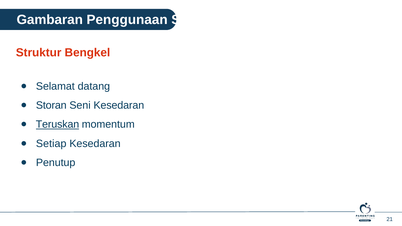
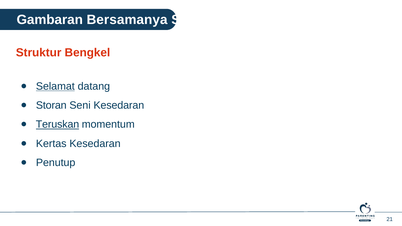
Penggunaan: Penggunaan -> Bersamanya
Selamat underline: none -> present
Setiap: Setiap -> Kertas
